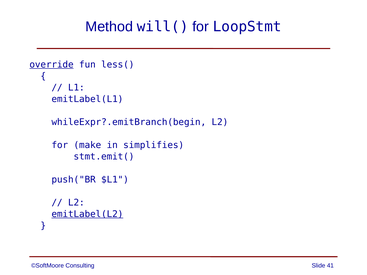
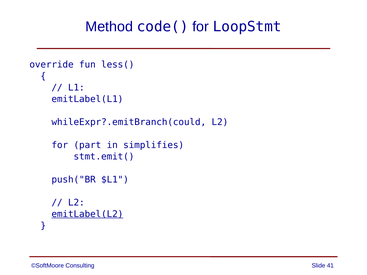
will(: will( -> code(
override underline: present -> none
whileExpr?.emitBranch(begin: whileExpr?.emitBranch(begin -> whileExpr?.emitBranch(could
make: make -> part
